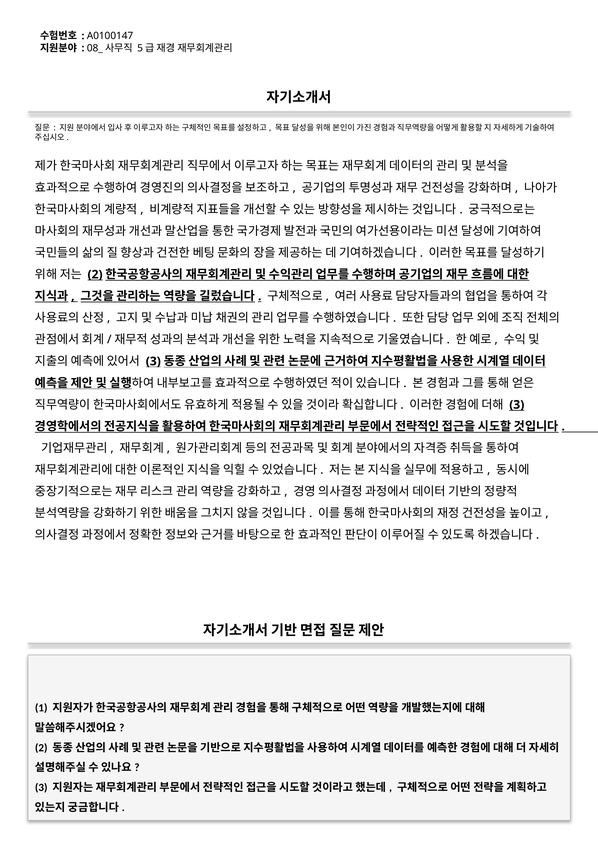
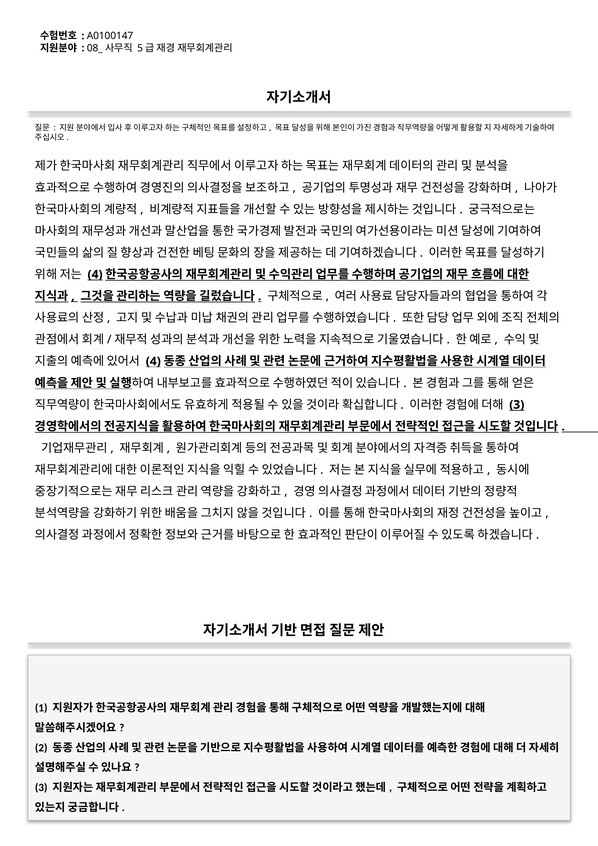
2 at (95, 274): 2 -> 4
3 at (153, 361): 3 -> 4
